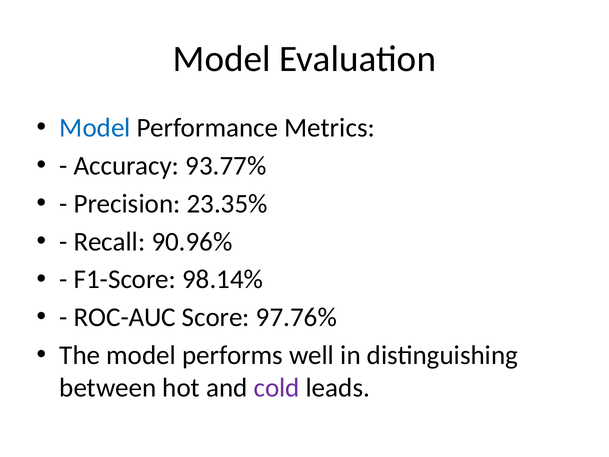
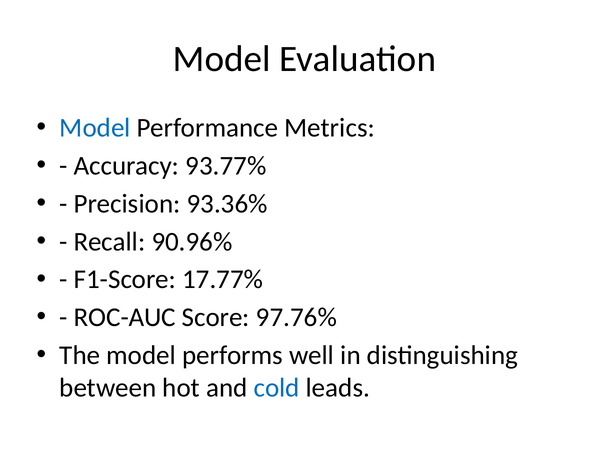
23.35%: 23.35% -> 93.36%
98.14%: 98.14% -> 17.77%
cold colour: purple -> blue
